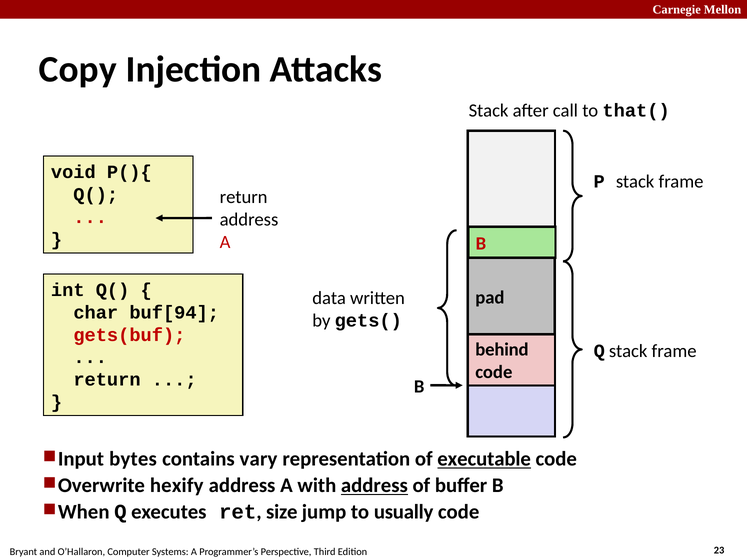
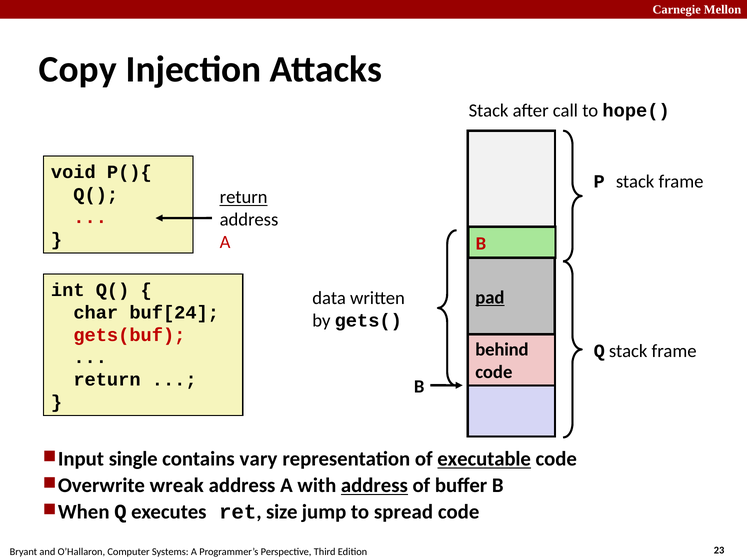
that(: that( -> hope(
return at (244, 197) underline: none -> present
pad underline: none -> present
buf[94: buf[94 -> buf[24
bytes: bytes -> single
hexify: hexify -> wreak
usually: usually -> spread
